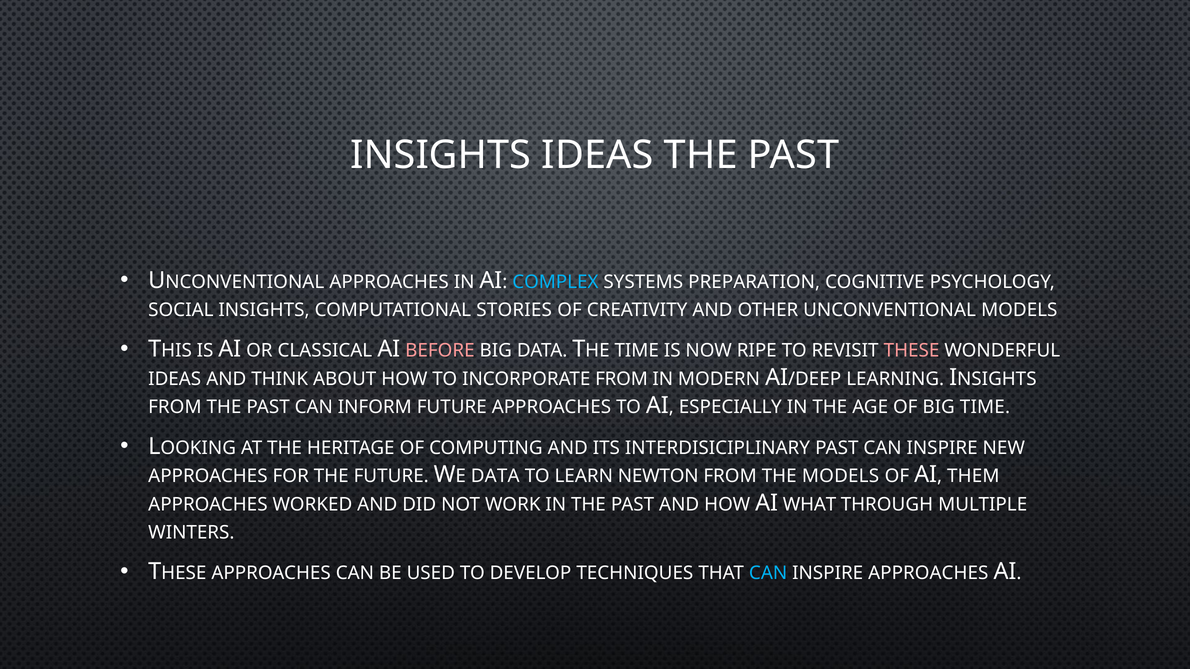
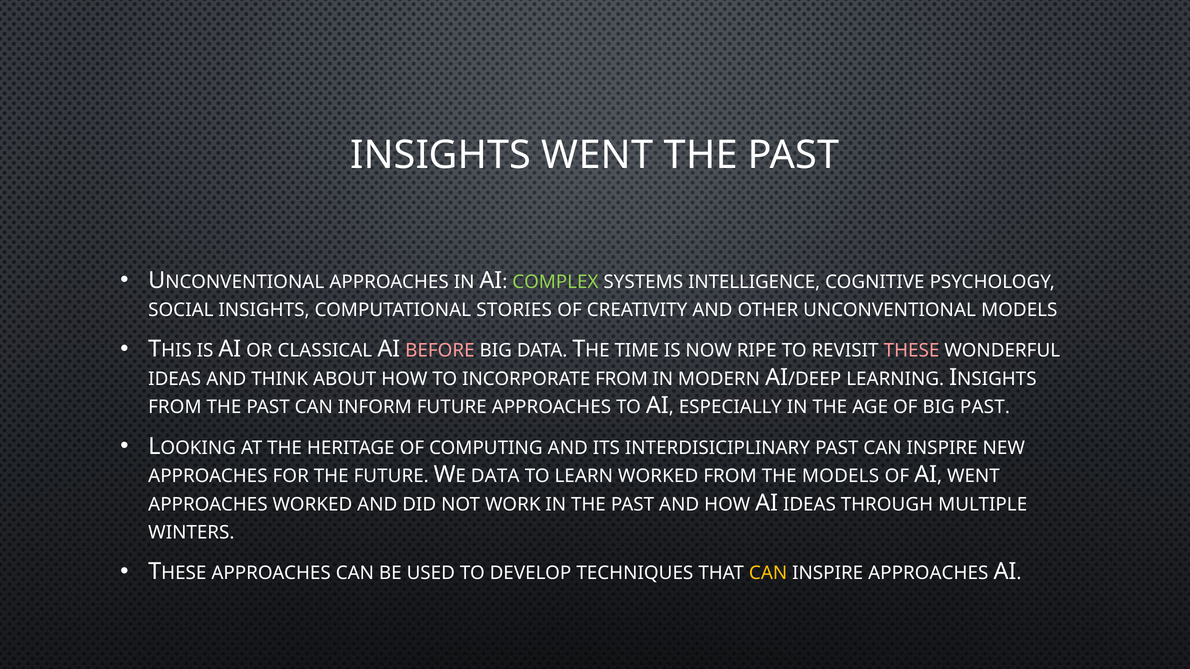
INSIGHTS IDEAS: IDEAS -> WENT
COMPLEX colour: light blue -> light green
PREPARATION: PREPARATION -> INTELLIGENCE
BIG TIME: TIME -> PAST
LEARN NEWTON: NEWTON -> WORKED
THEM at (973, 476): THEM -> WENT
AI WHAT: WHAT -> IDEAS
CAN at (768, 574) colour: light blue -> yellow
